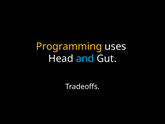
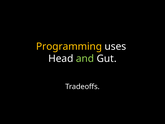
and colour: light blue -> light green
